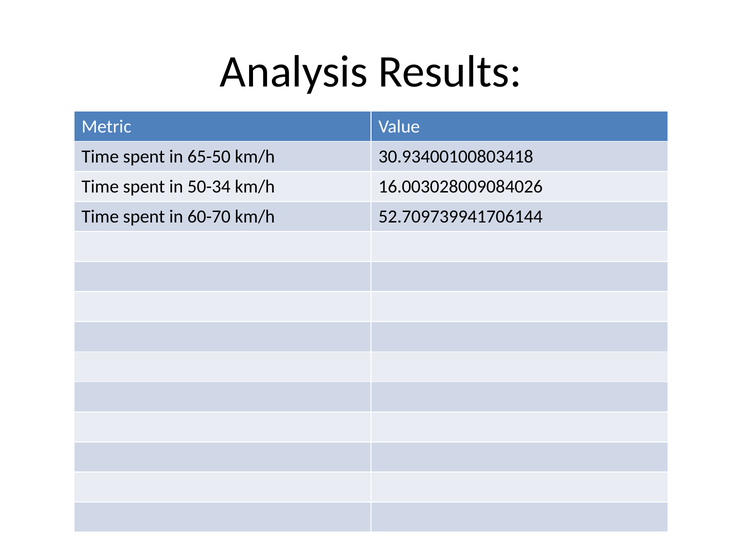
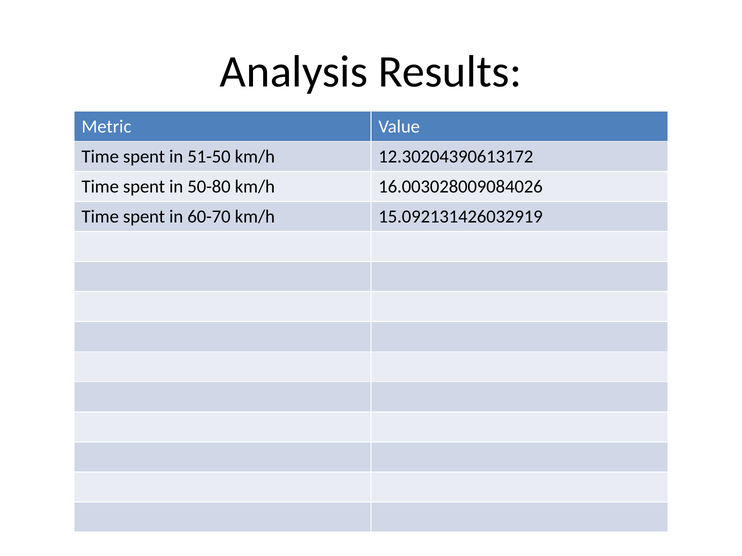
65-50: 65-50 -> 51-50
30.93400100803418: 30.93400100803418 -> 12.30204390613172
50-34: 50-34 -> 50-80
52.709739941706144: 52.709739941706144 -> 15.092131426032919
